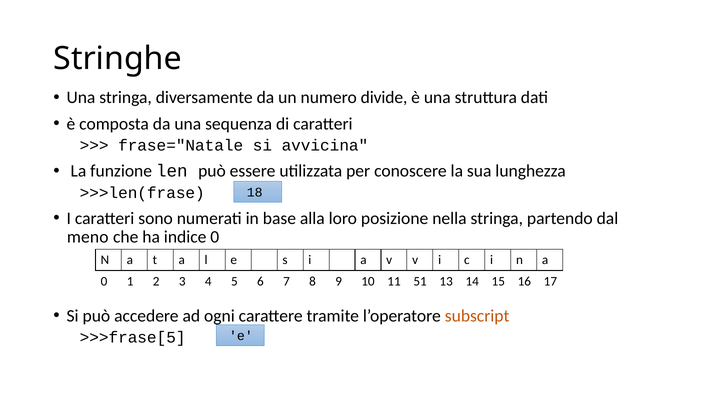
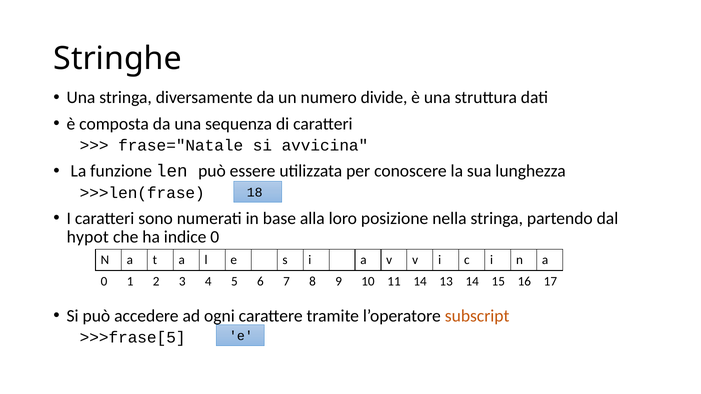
meno: meno -> hypot
11 51: 51 -> 14
